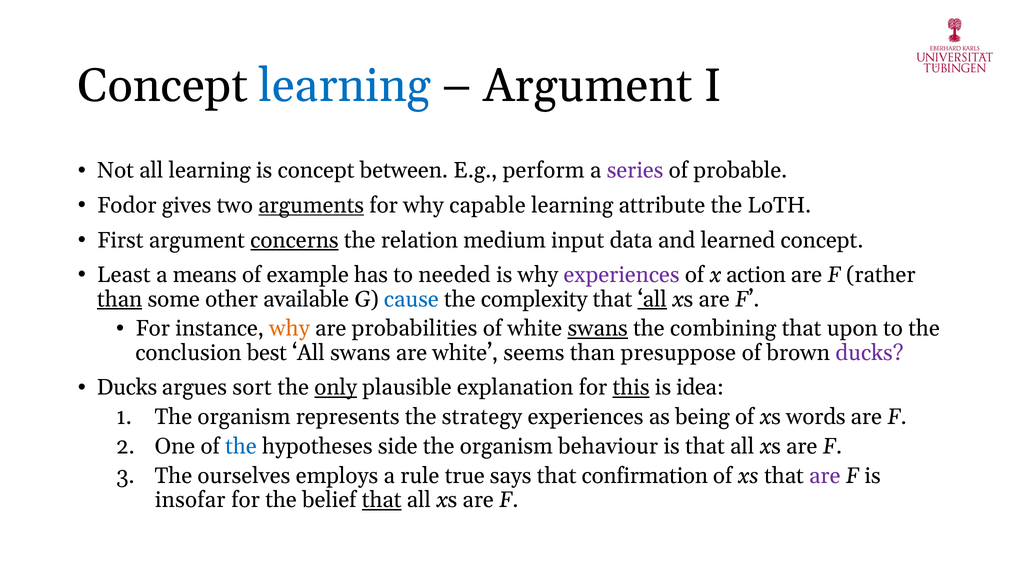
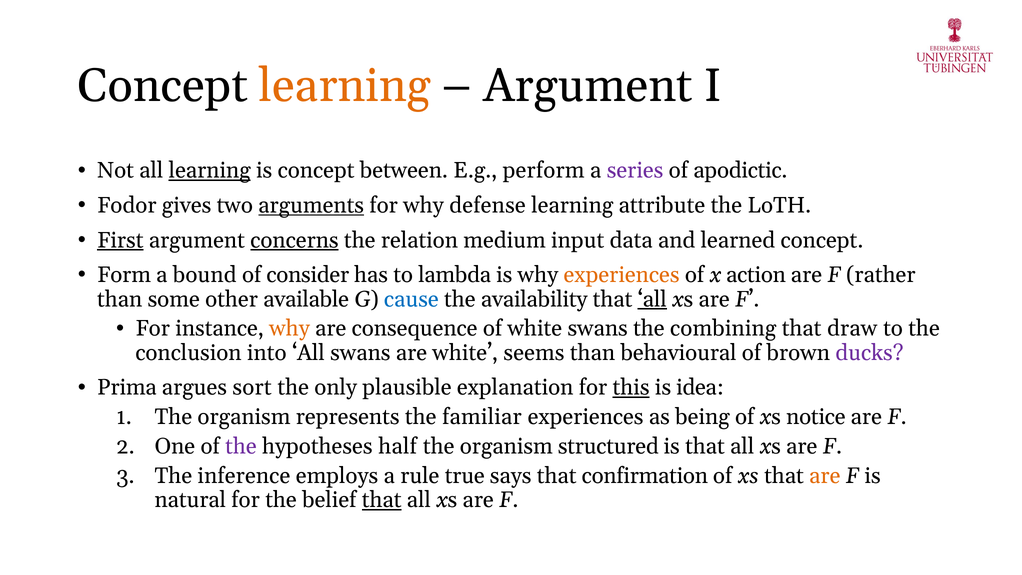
learning at (345, 86) colour: blue -> orange
learning at (210, 171) underline: none -> present
probable: probable -> apodictic
capable: capable -> defense
First underline: none -> present
Least: Least -> Form
means: means -> bound
example: example -> consider
needed: needed -> lambda
experiences at (622, 275) colour: purple -> orange
than at (120, 299) underline: present -> none
complexity: complexity -> availability
probabilities: probabilities -> consequence
swans at (598, 329) underline: present -> none
upon: upon -> draw
best: best -> into
presuppose: presuppose -> behavioural
Ducks at (127, 387): Ducks -> Prima
only underline: present -> none
strategy: strategy -> familiar
words: words -> notice
the at (241, 446) colour: blue -> purple
side: side -> half
behaviour: behaviour -> structured
ourselves: ourselves -> inference
are at (825, 476) colour: purple -> orange
insofar: insofar -> natural
